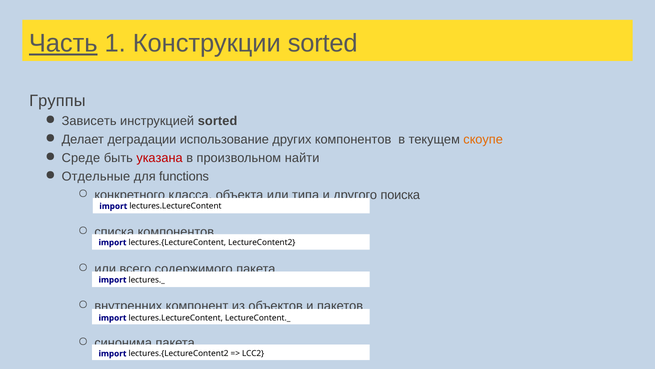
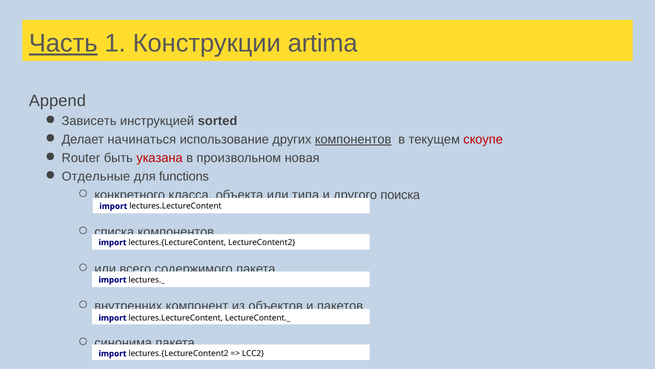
Конструкции sorted: sorted -> artima
Группы: Группы -> Append
деградации: деградации -> начинаться
компонентов at (353, 139) underline: none -> present
скоупе colour: orange -> red
Среде: Среде -> Router
найти: найти -> новая
